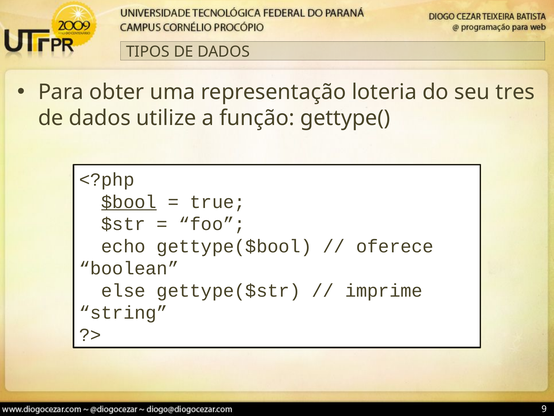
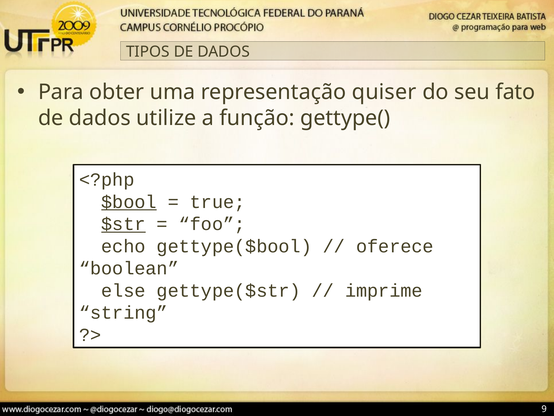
loteria: loteria -> quiser
tres: tres -> fato
$str underline: none -> present
